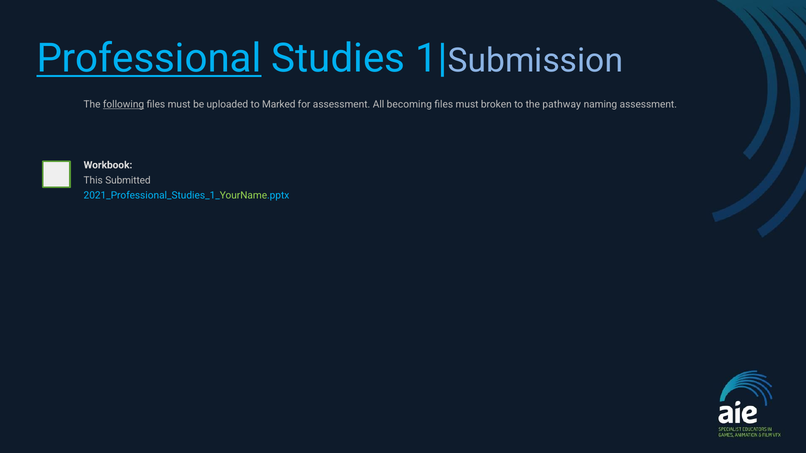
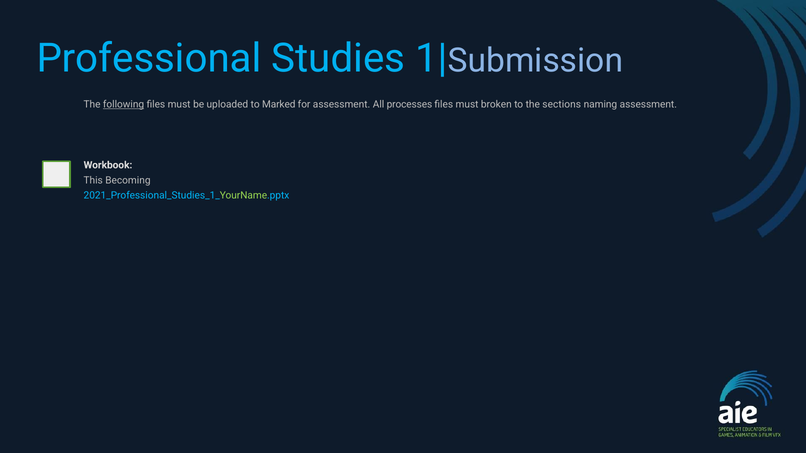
Professional underline: present -> none
becoming: becoming -> processes
pathway: pathway -> sections
Submitted: Submitted -> Becoming
